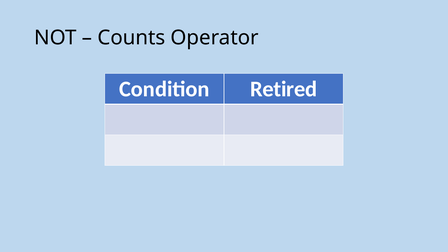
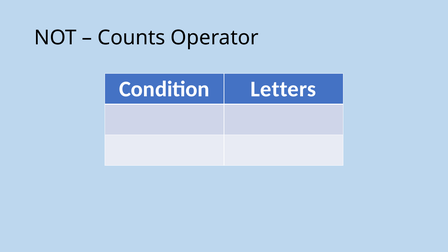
Retired: Retired -> Letters
